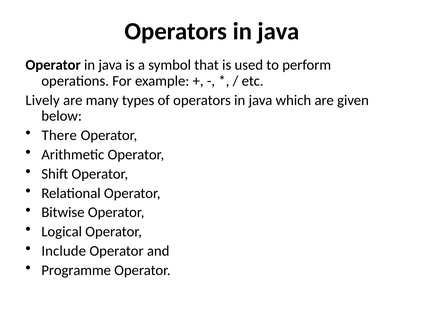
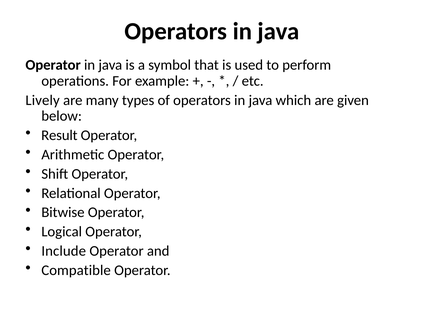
There: There -> Result
Programme: Programme -> Compatible
